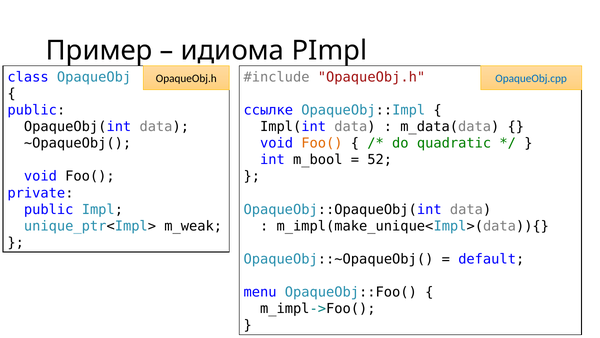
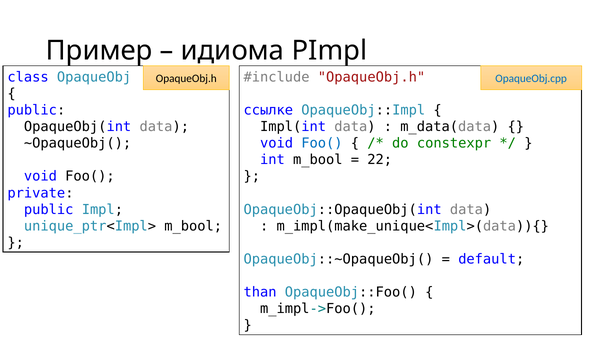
Foo( at (322, 143) colour: orange -> blue
quadratic: quadratic -> constexpr
52: 52 -> 22
unique_ptr<Impl> m_weak: m_weak -> m_bool
menu: menu -> than
